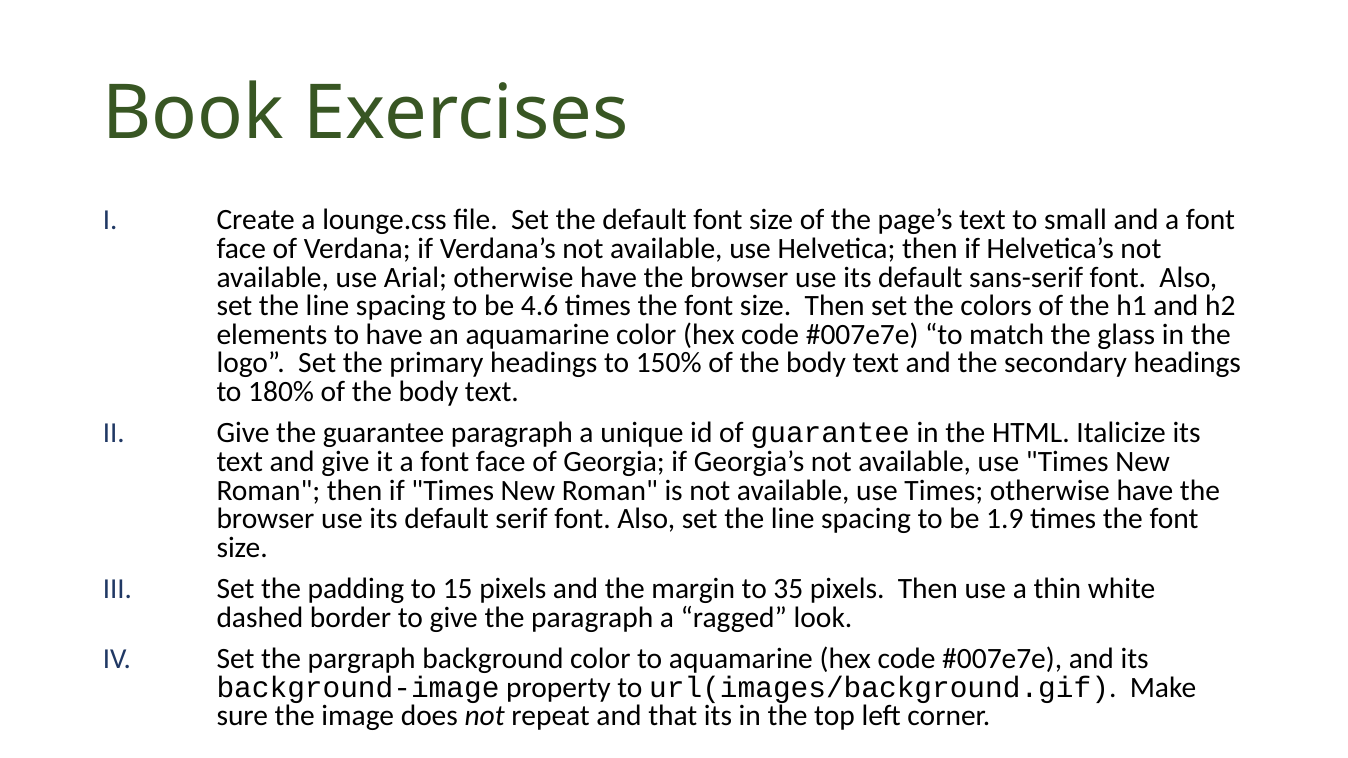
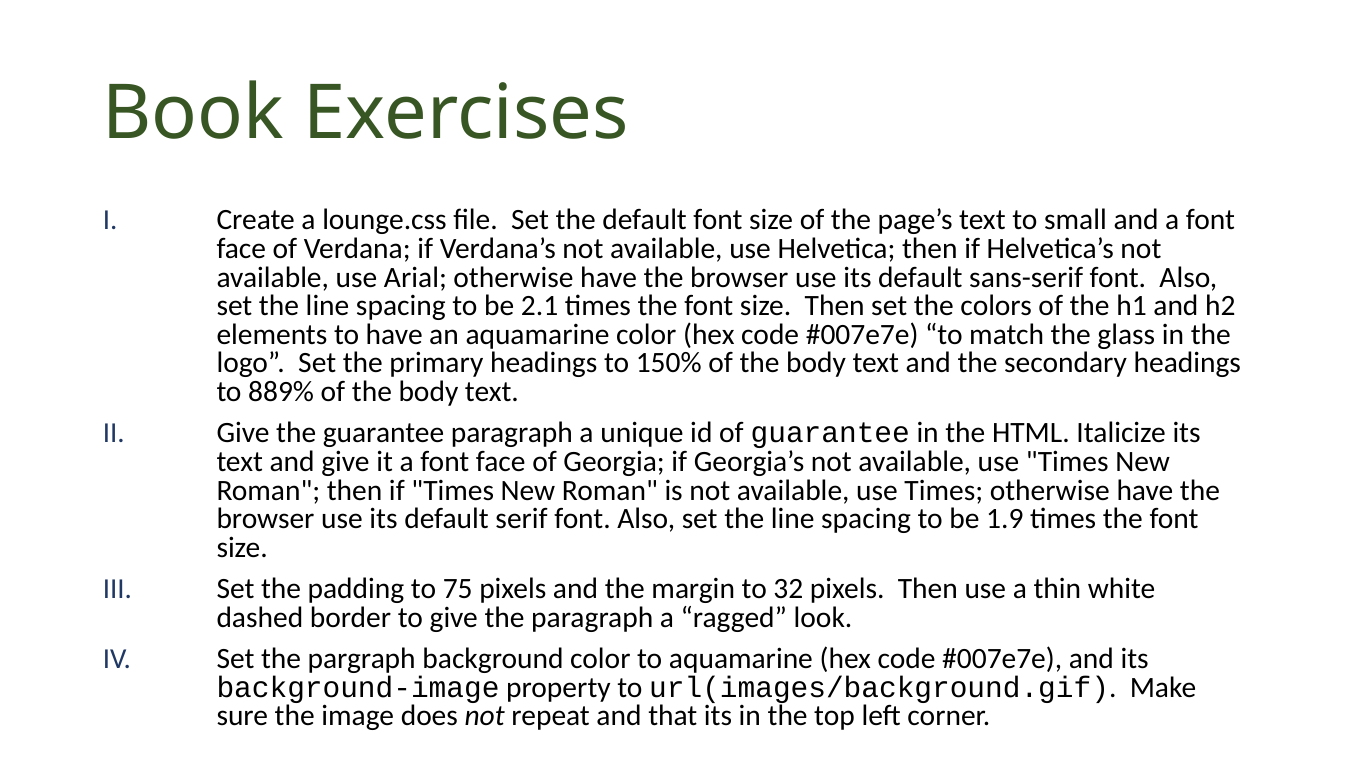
4.6: 4.6 -> 2.1
180%: 180% -> 889%
15: 15 -> 75
35: 35 -> 32
